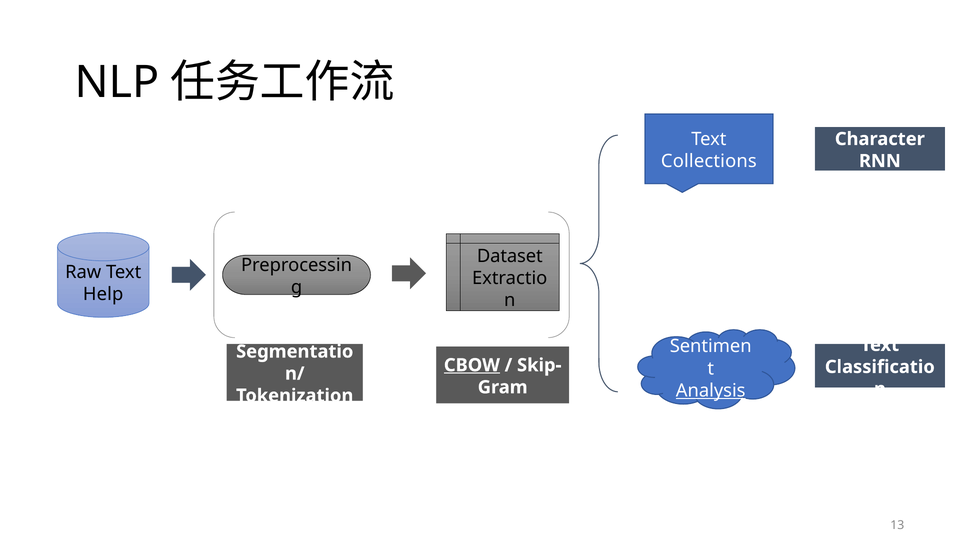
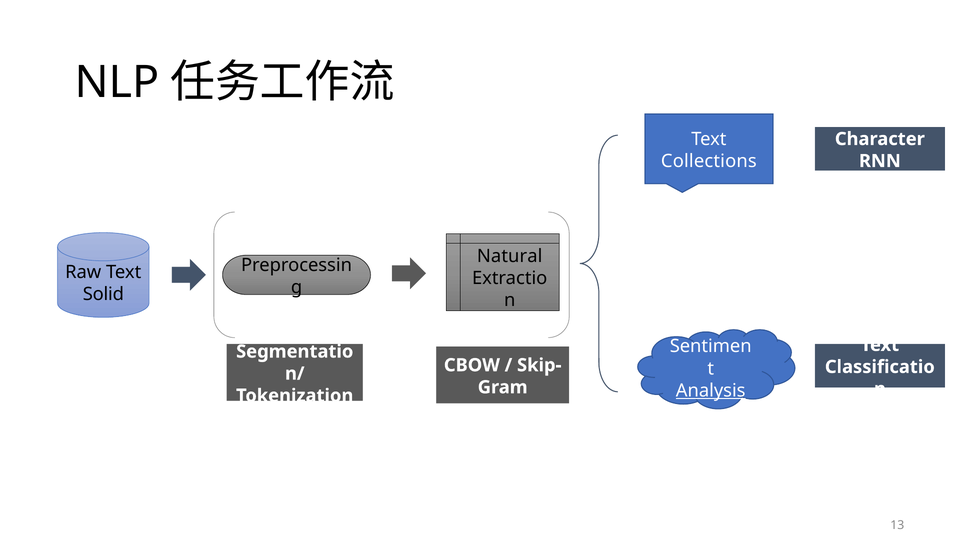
Dataset: Dataset -> Natural
Help: Help -> Solid
CBOW underline: present -> none
